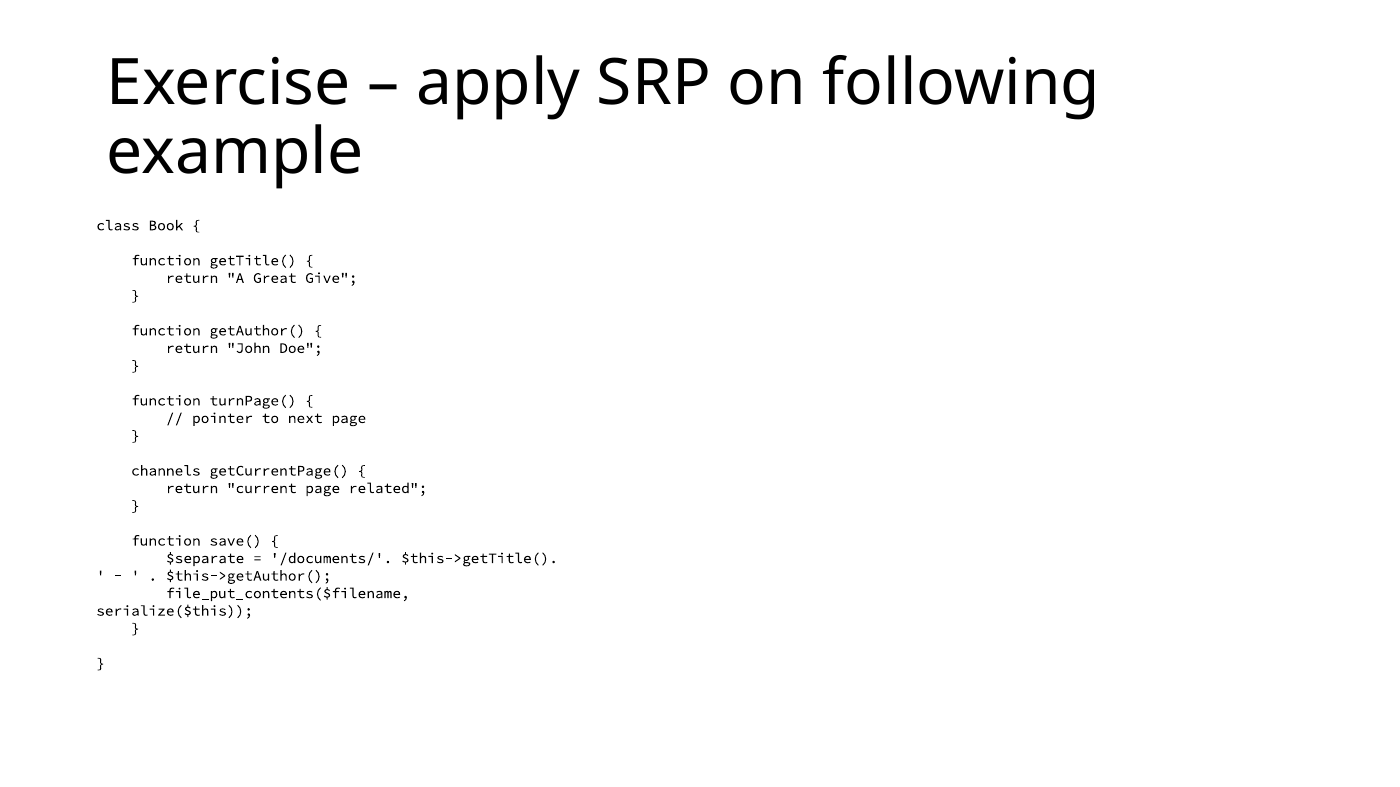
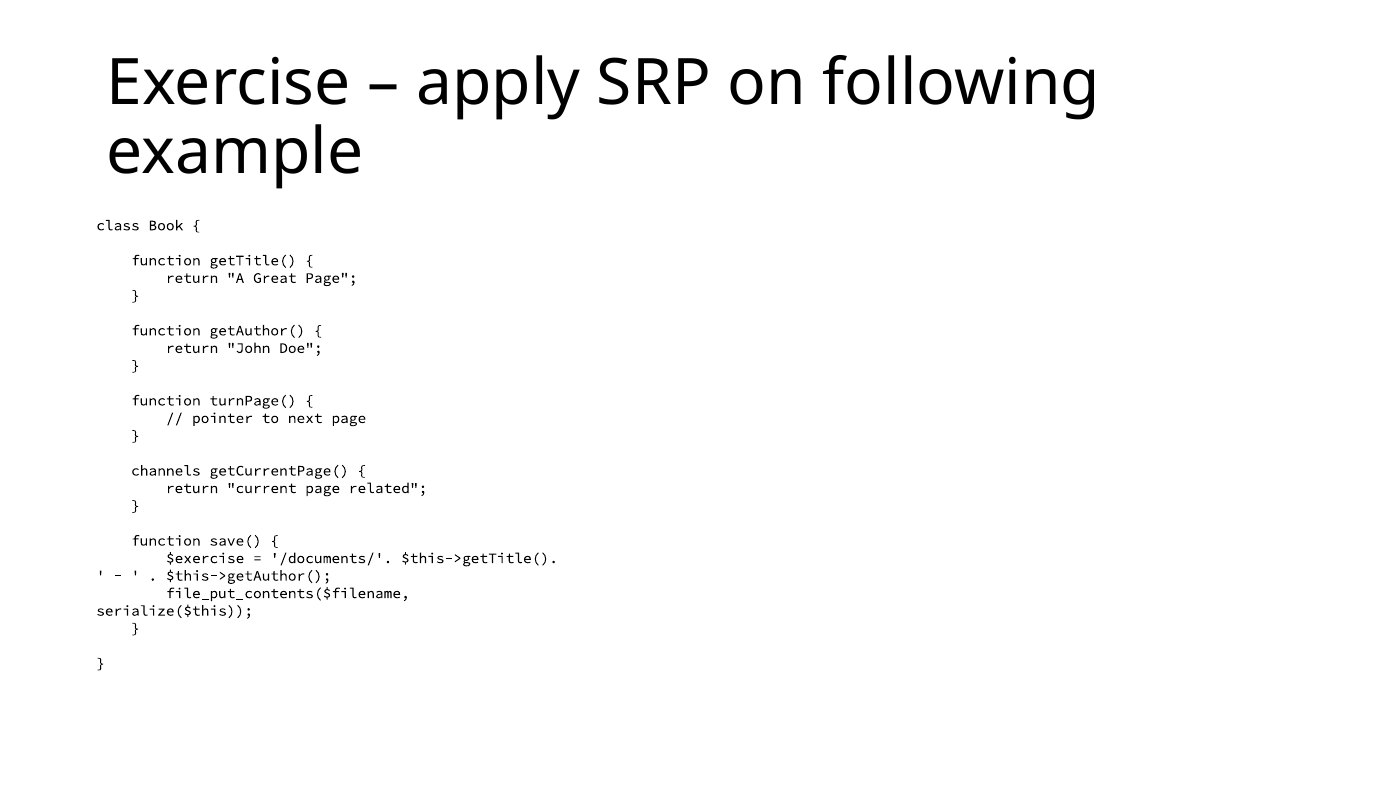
Great Give: Give -> Page
$separate: $separate -> $exercise
